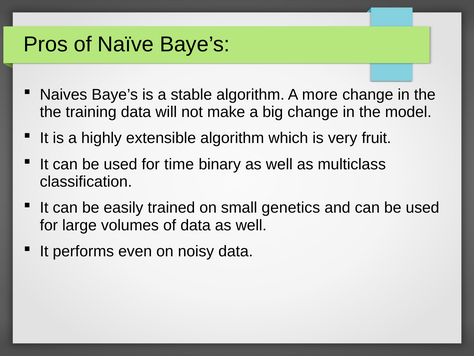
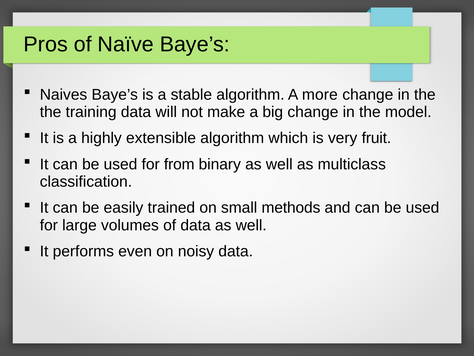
time: time -> from
genetics: genetics -> methods
